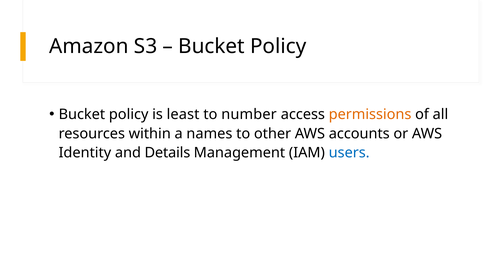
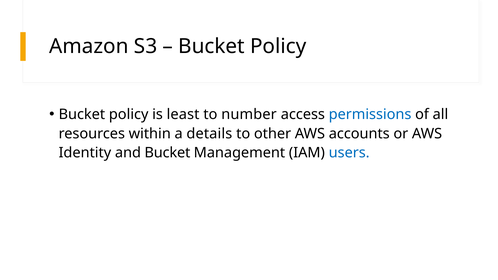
permissions colour: orange -> blue
names: names -> details
and Details: Details -> Bucket
